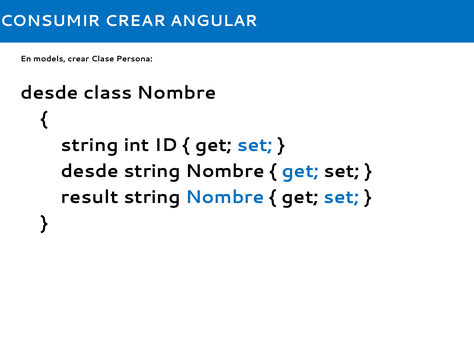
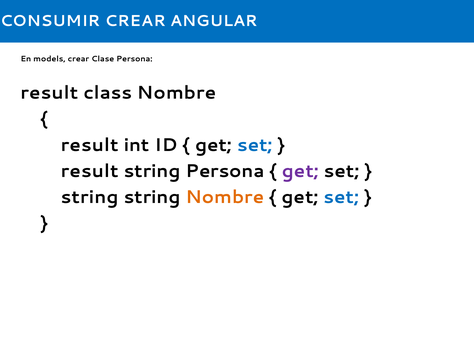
desde at (49, 93): desde -> result
string at (90, 145): string -> result
desde at (90, 171): desde -> result
Nombre at (225, 171): Nombre -> Persona
get at (300, 171) colour: blue -> purple
result at (90, 197): result -> string
Nombre at (225, 197) colour: blue -> orange
